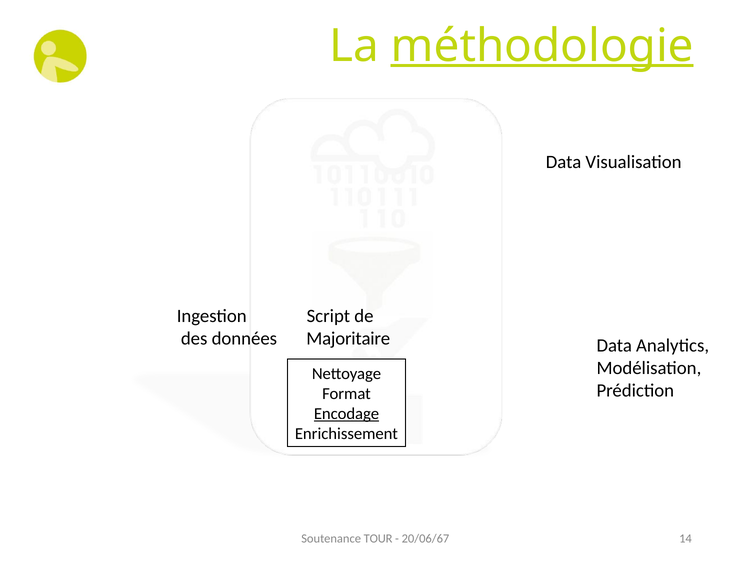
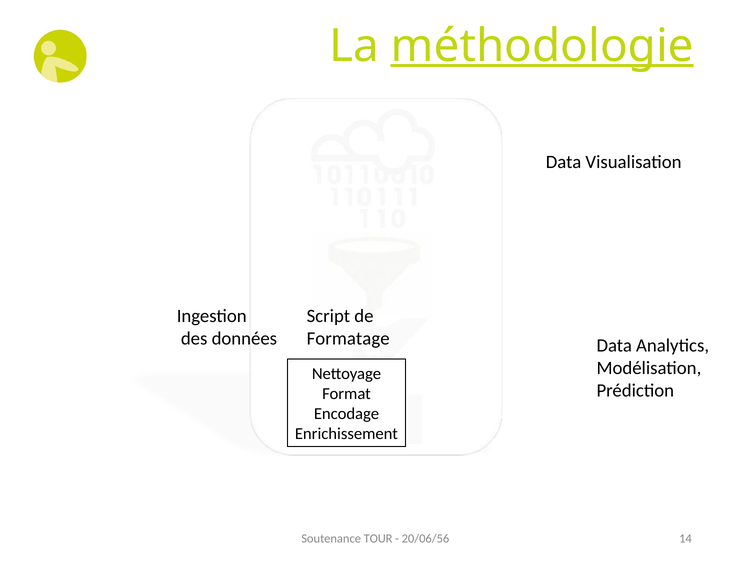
Majoritaire: Majoritaire -> Formatage
Encodage underline: present -> none
20/06/67: 20/06/67 -> 20/06/56
